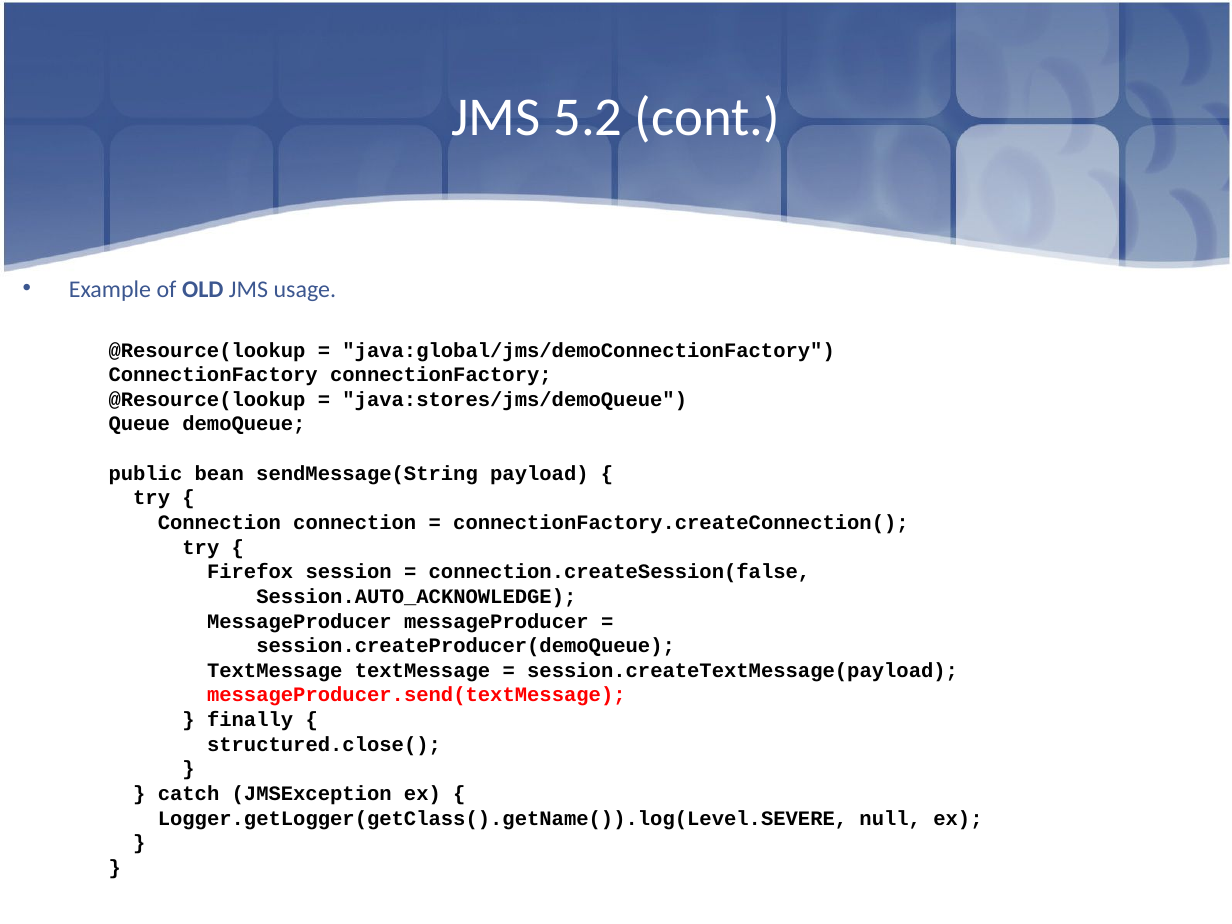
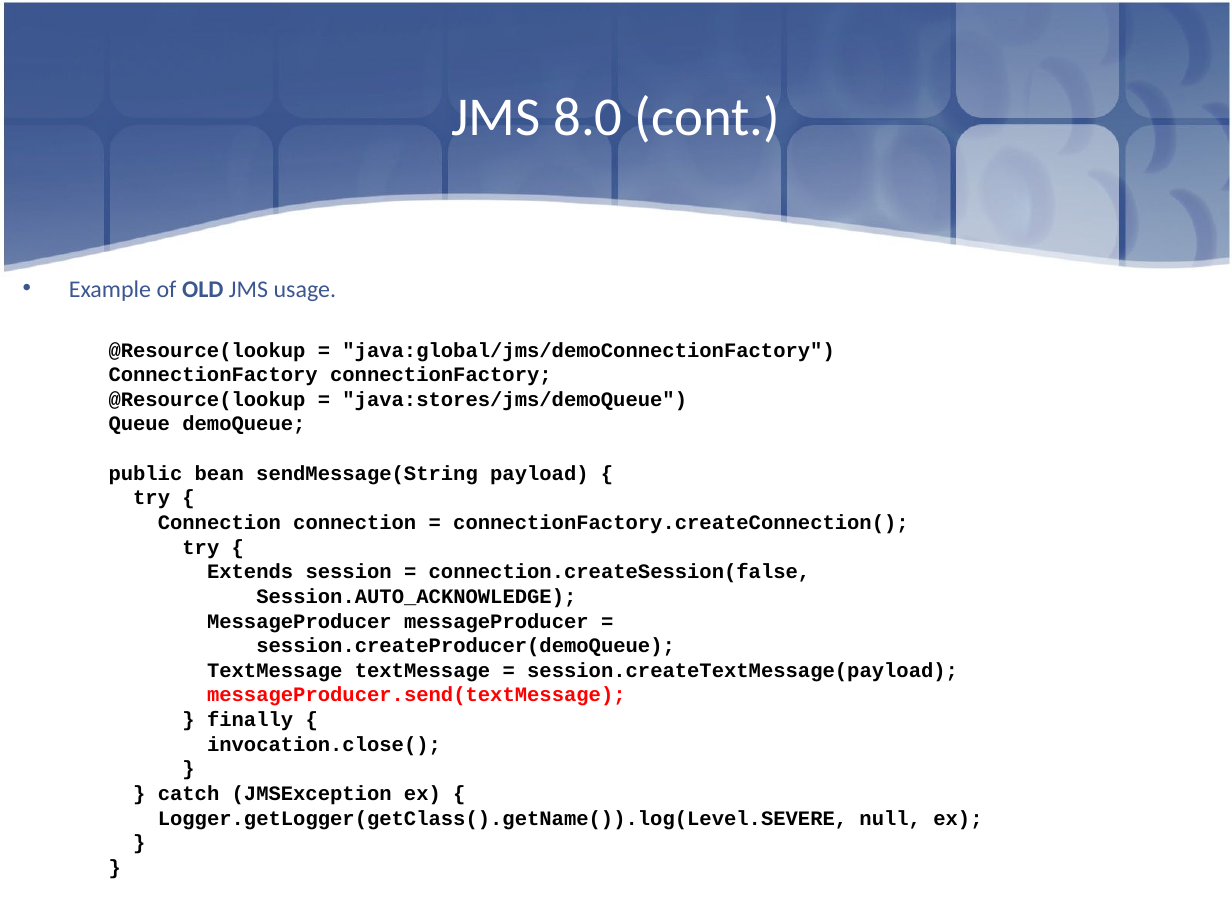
5.2: 5.2 -> 8.0
Firefox: Firefox -> Extends
structured.close(: structured.close( -> invocation.close(
